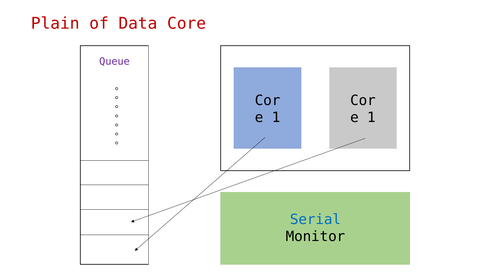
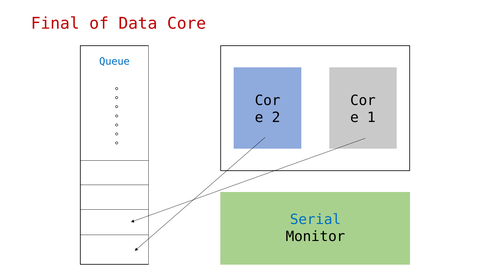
Plain: Plain -> Final
Queue colour: purple -> blue
1 at (276, 117): 1 -> 2
